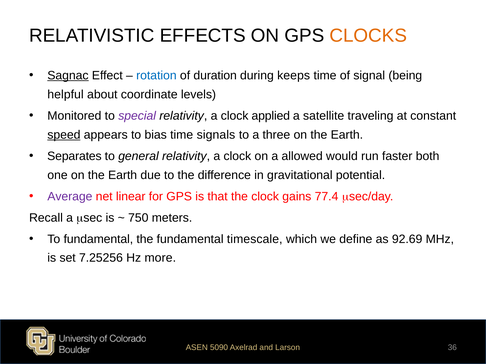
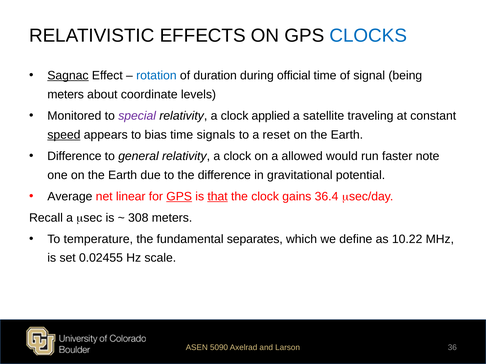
CLOCKS colour: orange -> blue
keeps: keeps -> official
helpful at (66, 95): helpful -> meters
three: three -> reset
Separates at (74, 156): Separates -> Difference
both: both -> note
Average colour: purple -> black
GPS at (179, 197) underline: none -> present
that underline: none -> present
77.4: 77.4 -> 36.4
750: 750 -> 308
To fundamental: fundamental -> temperature
timescale: timescale -> separates
92.69: 92.69 -> 10.22
7.25256: 7.25256 -> 0.02455
more: more -> scale
